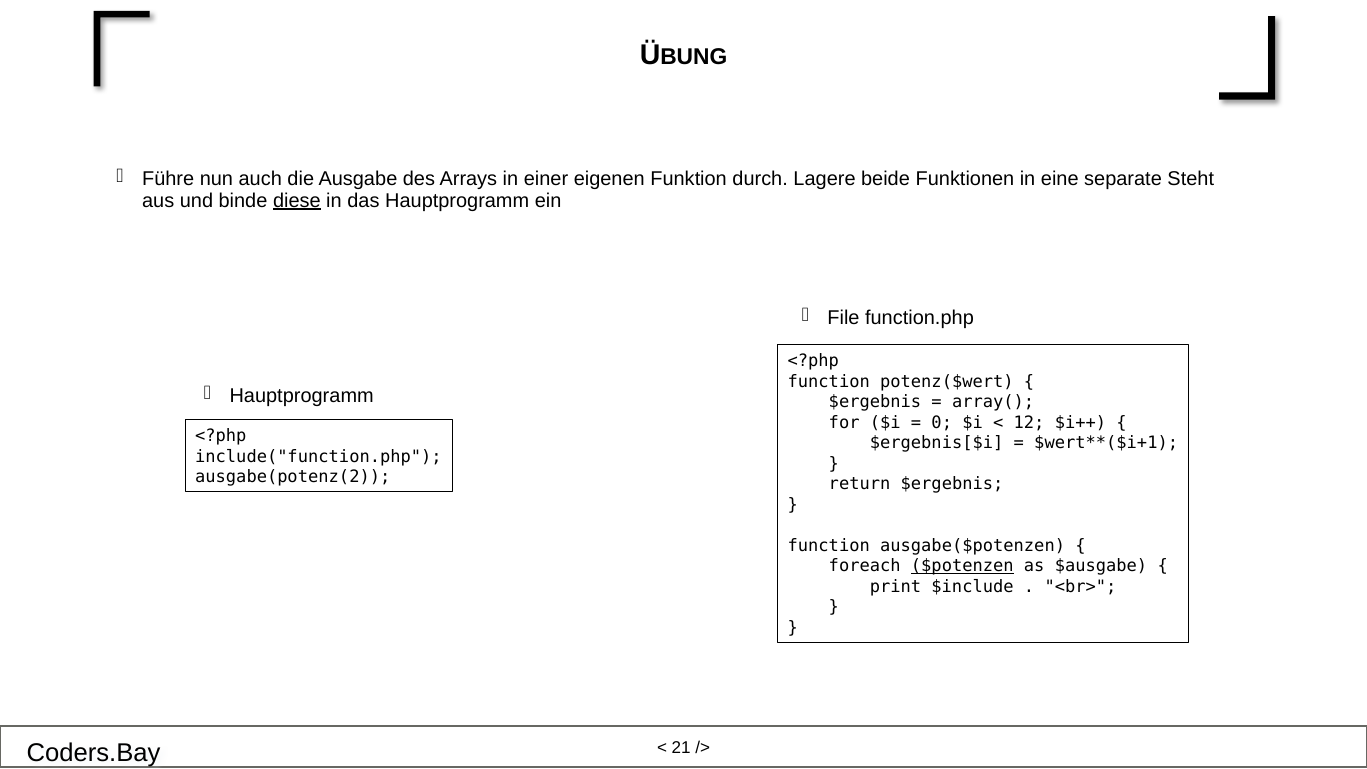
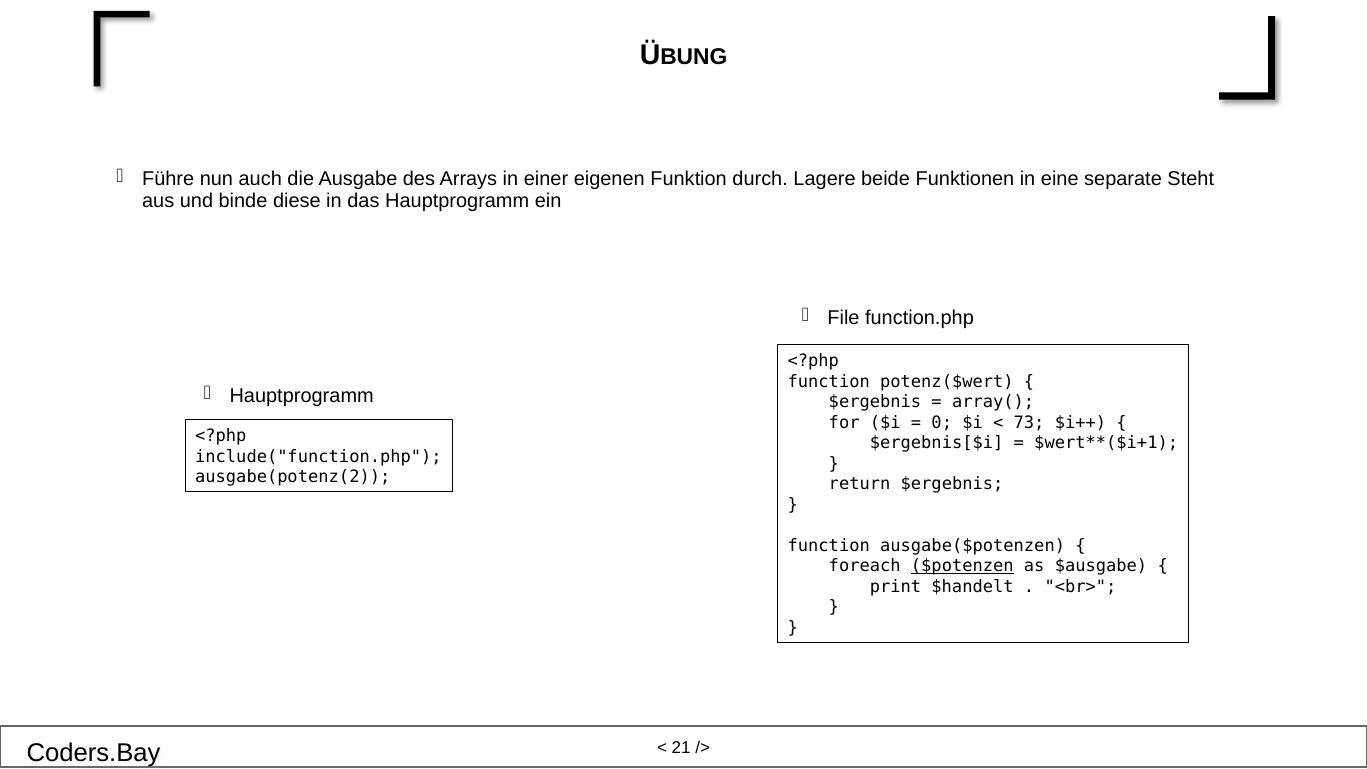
diese underline: present -> none
12: 12 -> 73
$include: $include -> $handelt
